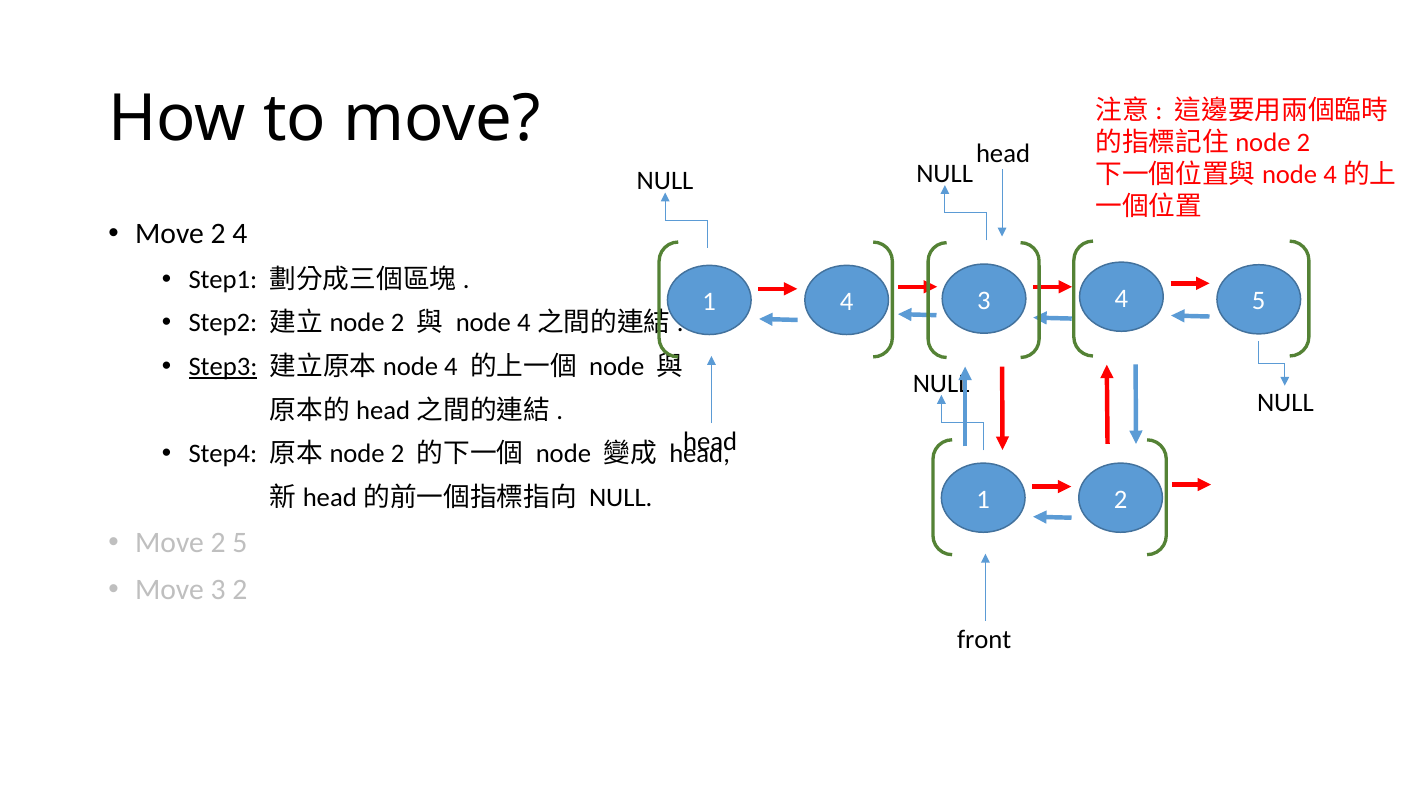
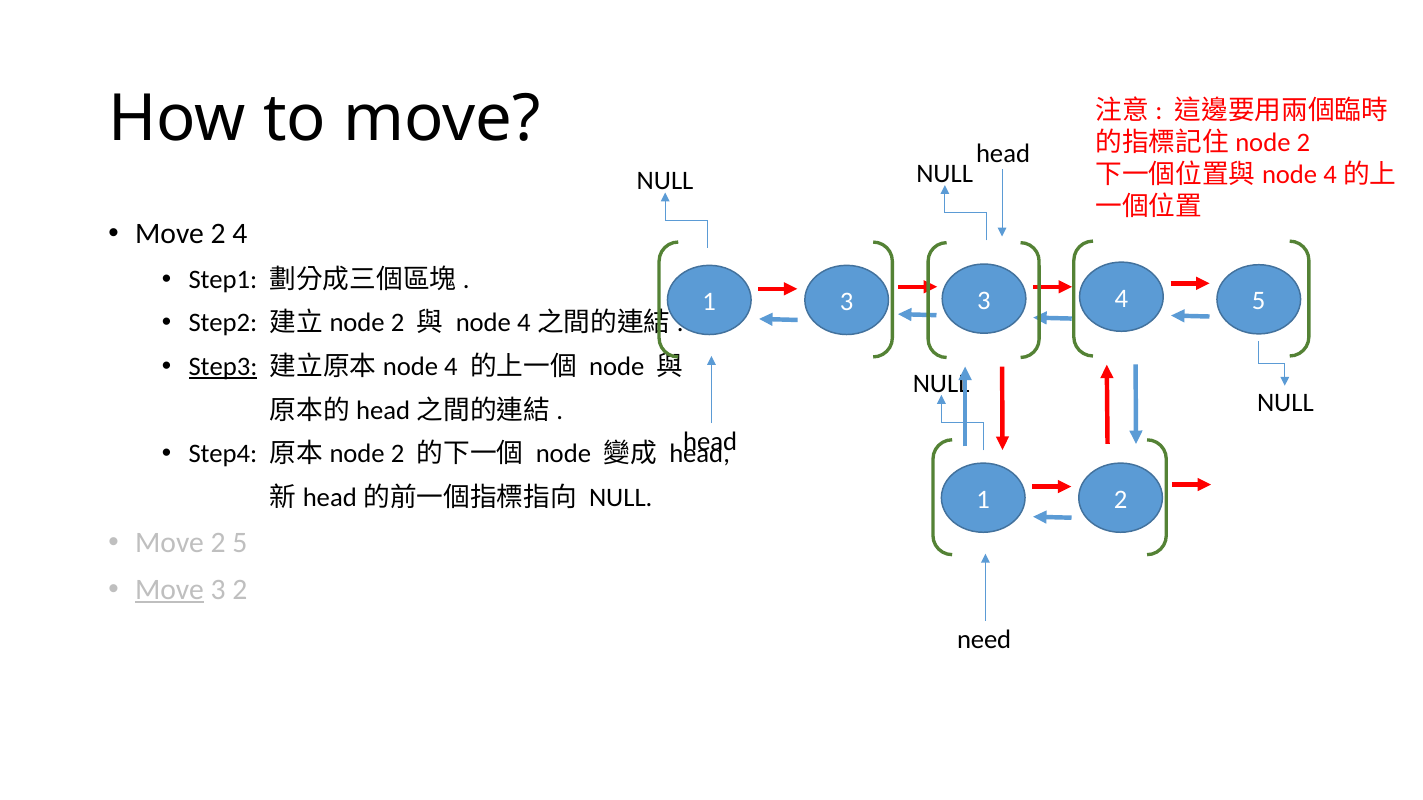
1 4: 4 -> 3
Move at (170, 590) underline: none -> present
front: front -> need
